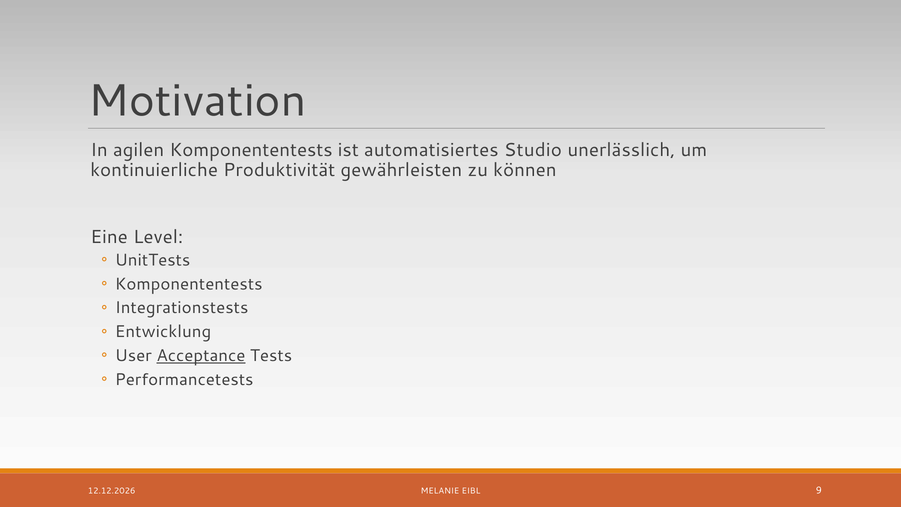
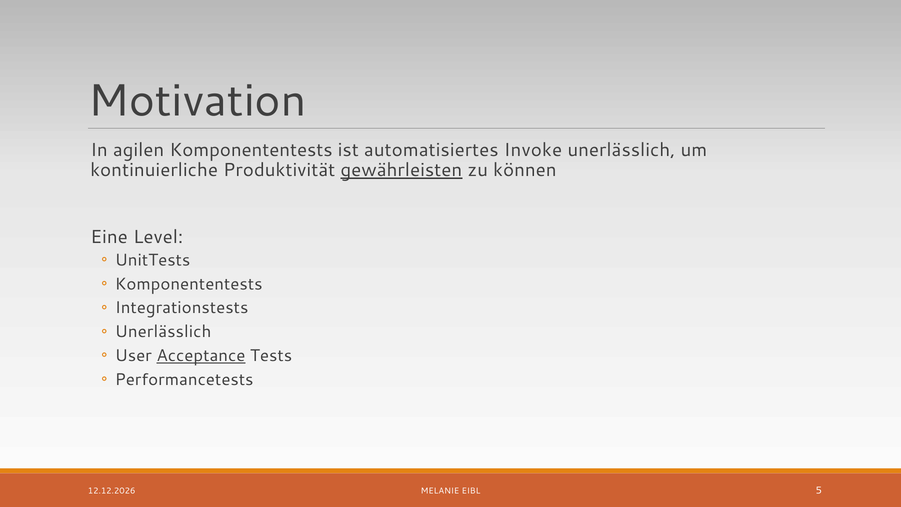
Studio: Studio -> Invoke
gewährleisten underline: none -> present
Entwicklung at (163, 332): Entwicklung -> Unerlässlich
9: 9 -> 5
